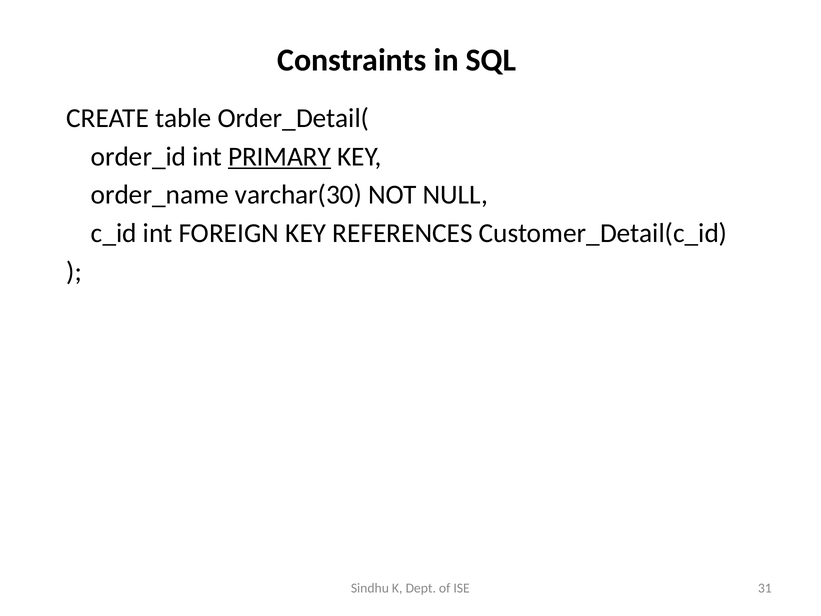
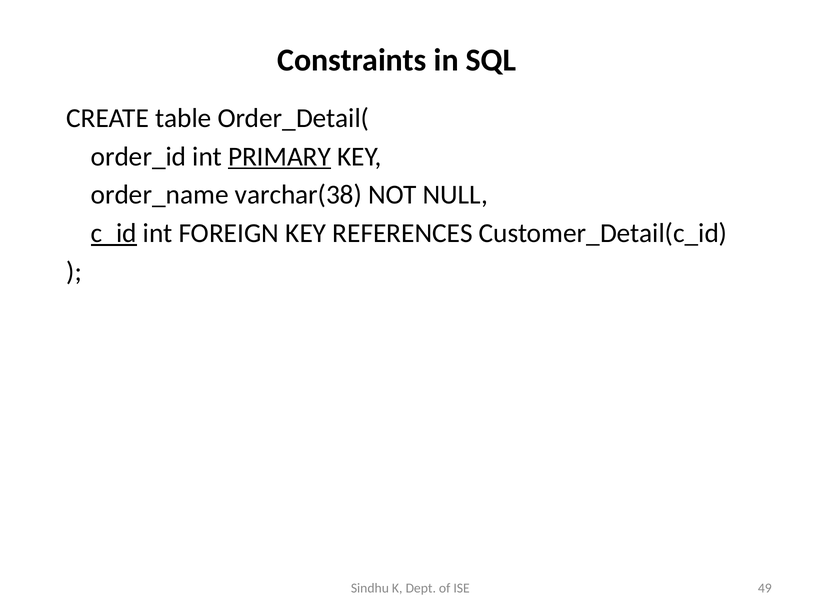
varchar(30: varchar(30 -> varchar(38
c_id underline: none -> present
31: 31 -> 49
